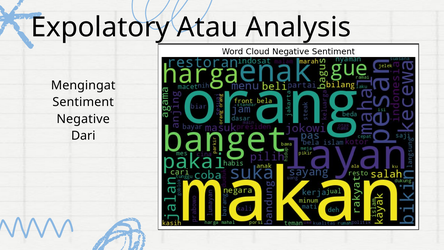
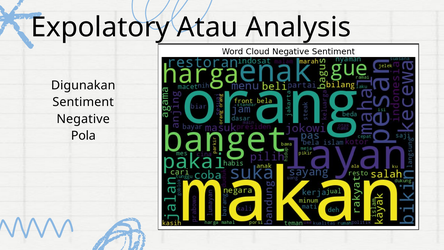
Mengingat: Mengingat -> Digunakan
Dari: Dari -> Pola
